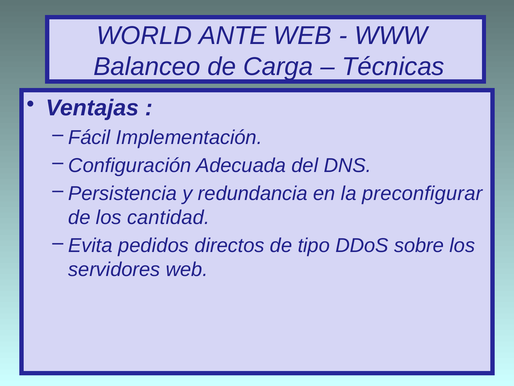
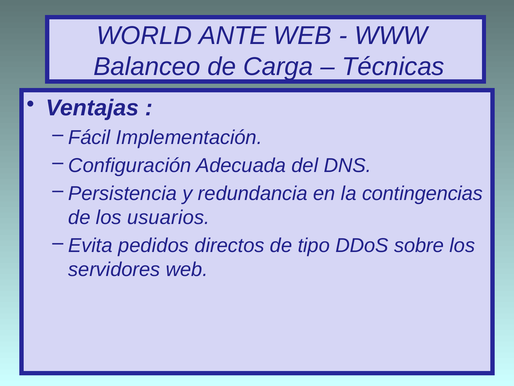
preconfigurar: preconfigurar -> contingencias
cantidad: cantidad -> usuarios
